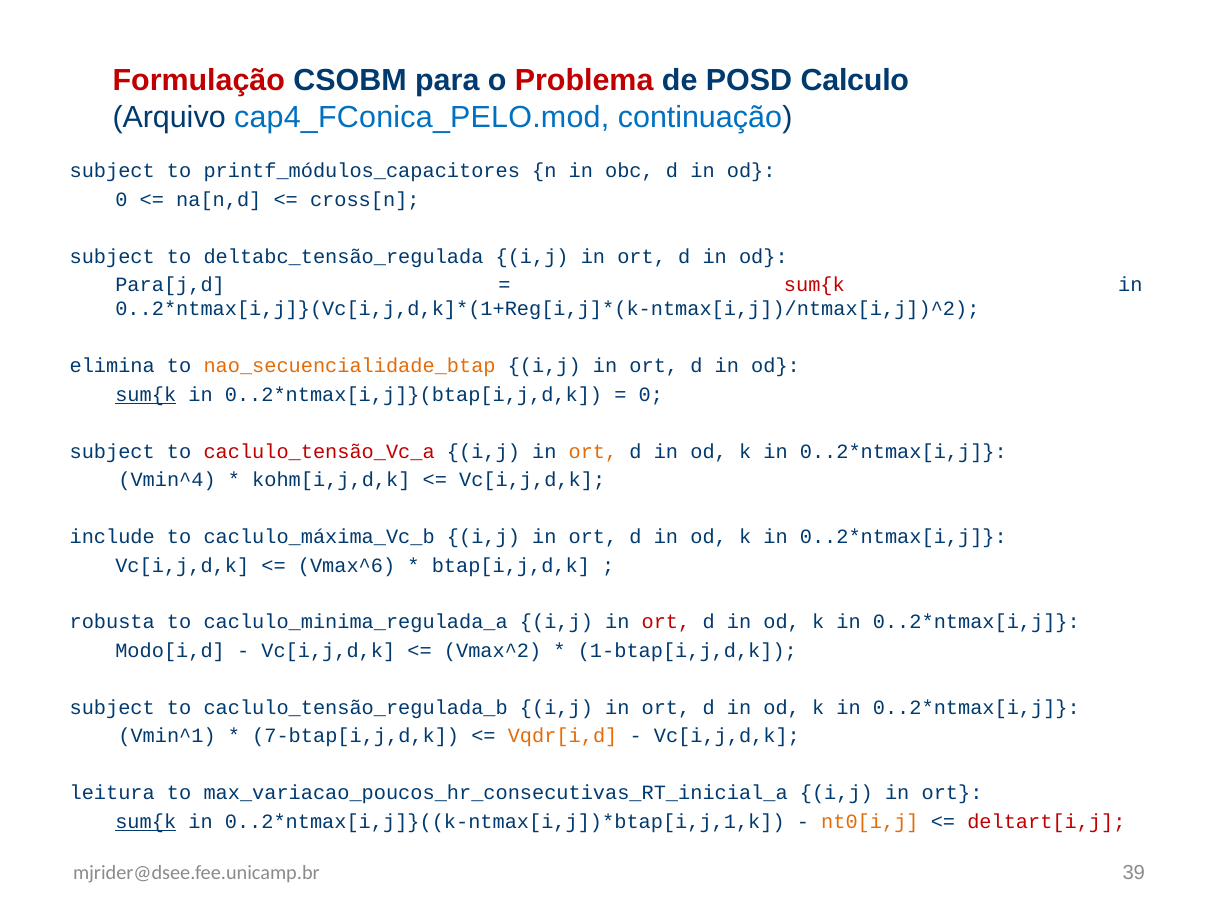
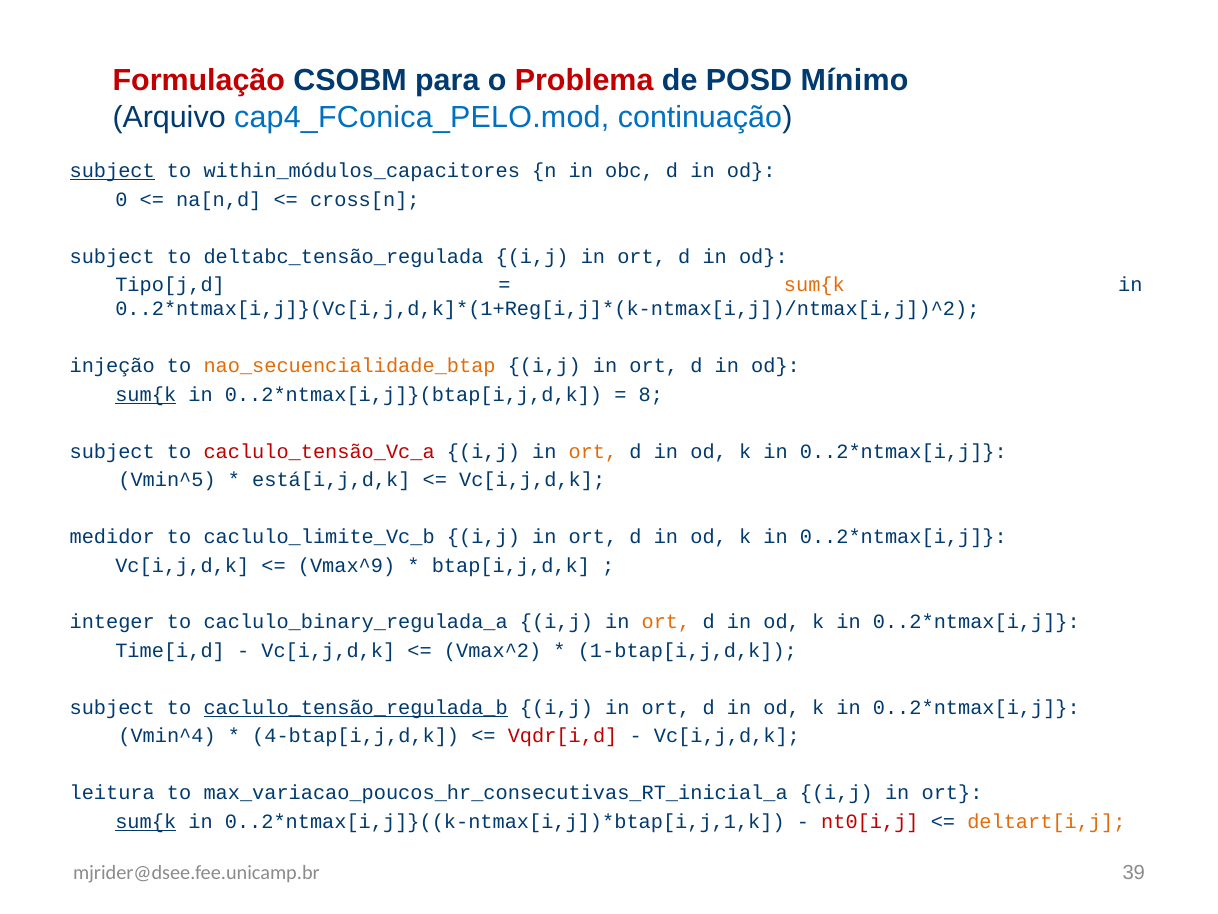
Calculo: Calculo -> Mínimo
subject at (112, 171) underline: none -> present
printf_módulos_capacitores: printf_módulos_capacitores -> within_módulos_capacitores
Para[j,d: Para[j,d -> Tipo[j,d
sum{k at (814, 285) colour: red -> orange
elimina: elimina -> injeção
0 at (651, 394): 0 -> 8
Vmin^4: Vmin^4 -> Vmin^5
kohm[i,j,d,k: kohm[i,j,d,k -> está[i,j,d,k
include: include -> medidor
caclulo_máxima_Vc_b: caclulo_máxima_Vc_b -> caclulo_limite_Vc_b
Vmax^6: Vmax^6 -> Vmax^9
robusta: robusta -> integer
caclulo_minima_regulada_a: caclulo_minima_regulada_a -> caclulo_binary_regulada_a
ort at (666, 622) colour: red -> orange
Modo[i,d: Modo[i,d -> Time[i,d
caclulo_tensão_regulada_b underline: none -> present
Vmin^1: Vmin^1 -> Vmin^4
7-btap[i,j,d,k: 7-btap[i,j,d,k -> 4-btap[i,j,d,k
Vqdr[i,d colour: orange -> red
nt0[i,j colour: orange -> red
deltart[i,j colour: red -> orange
